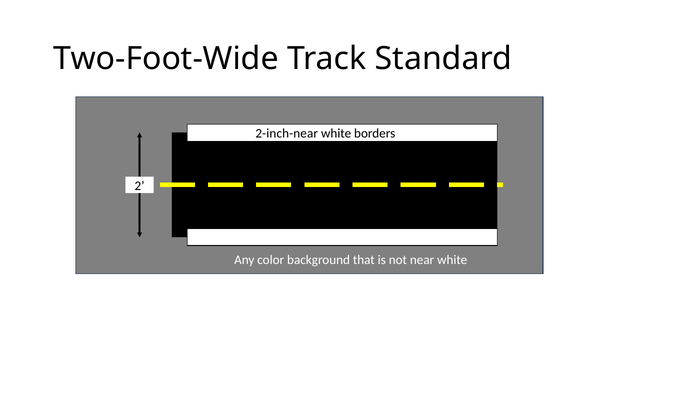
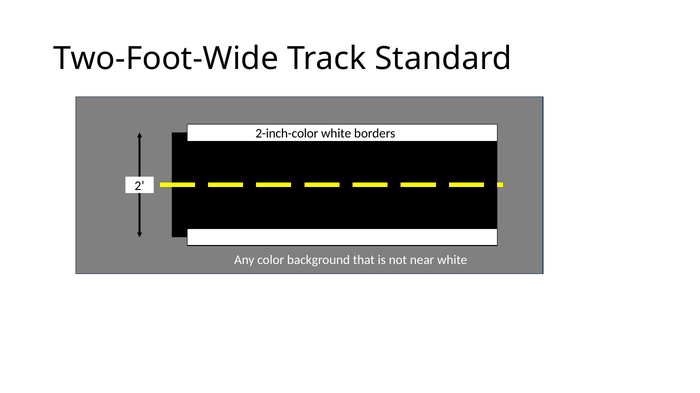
2-inch-near: 2-inch-near -> 2-inch-color
